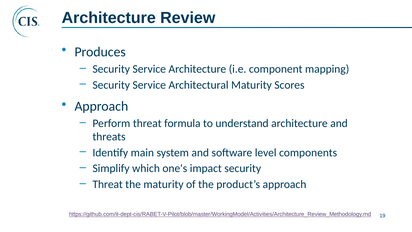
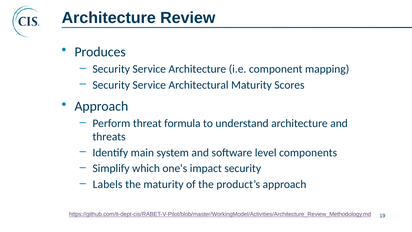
Threat at (108, 184): Threat -> Labels
